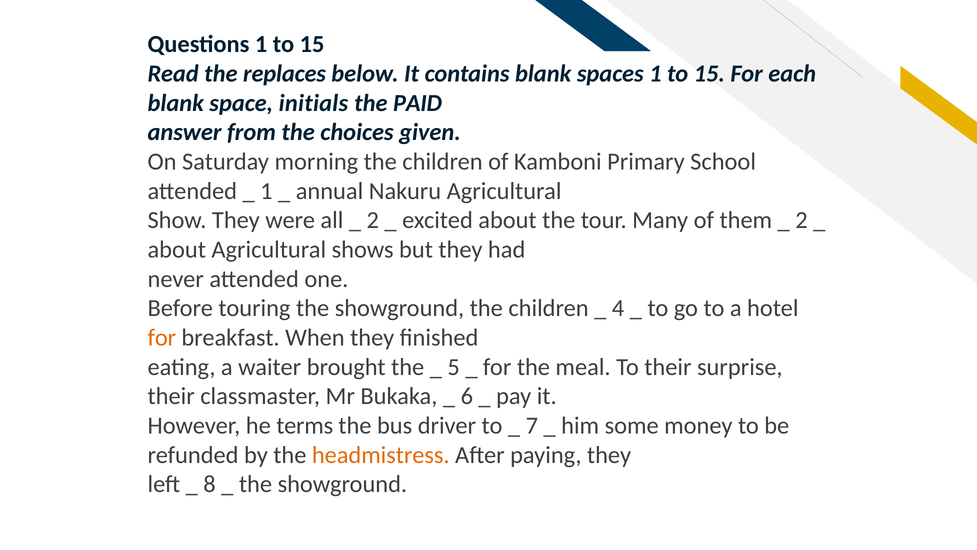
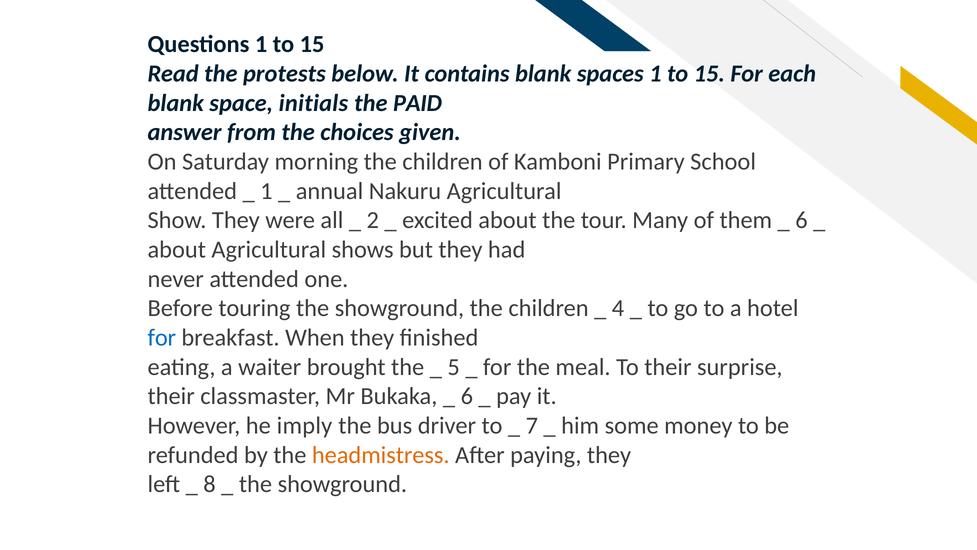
replaces: replaces -> protests
2 at (801, 220): 2 -> 6
for at (162, 337) colour: orange -> blue
terms: terms -> imply
